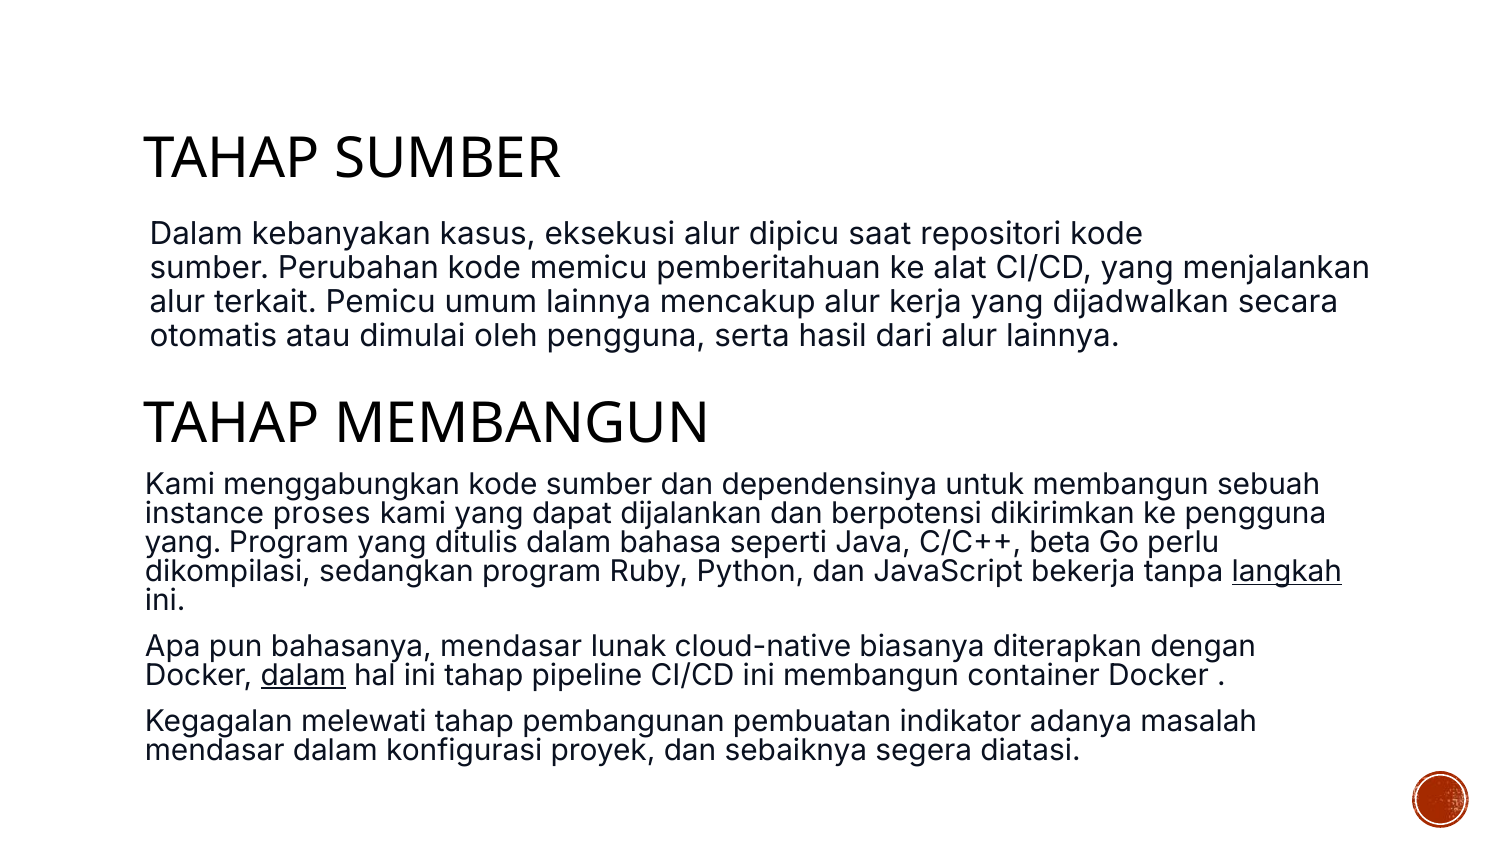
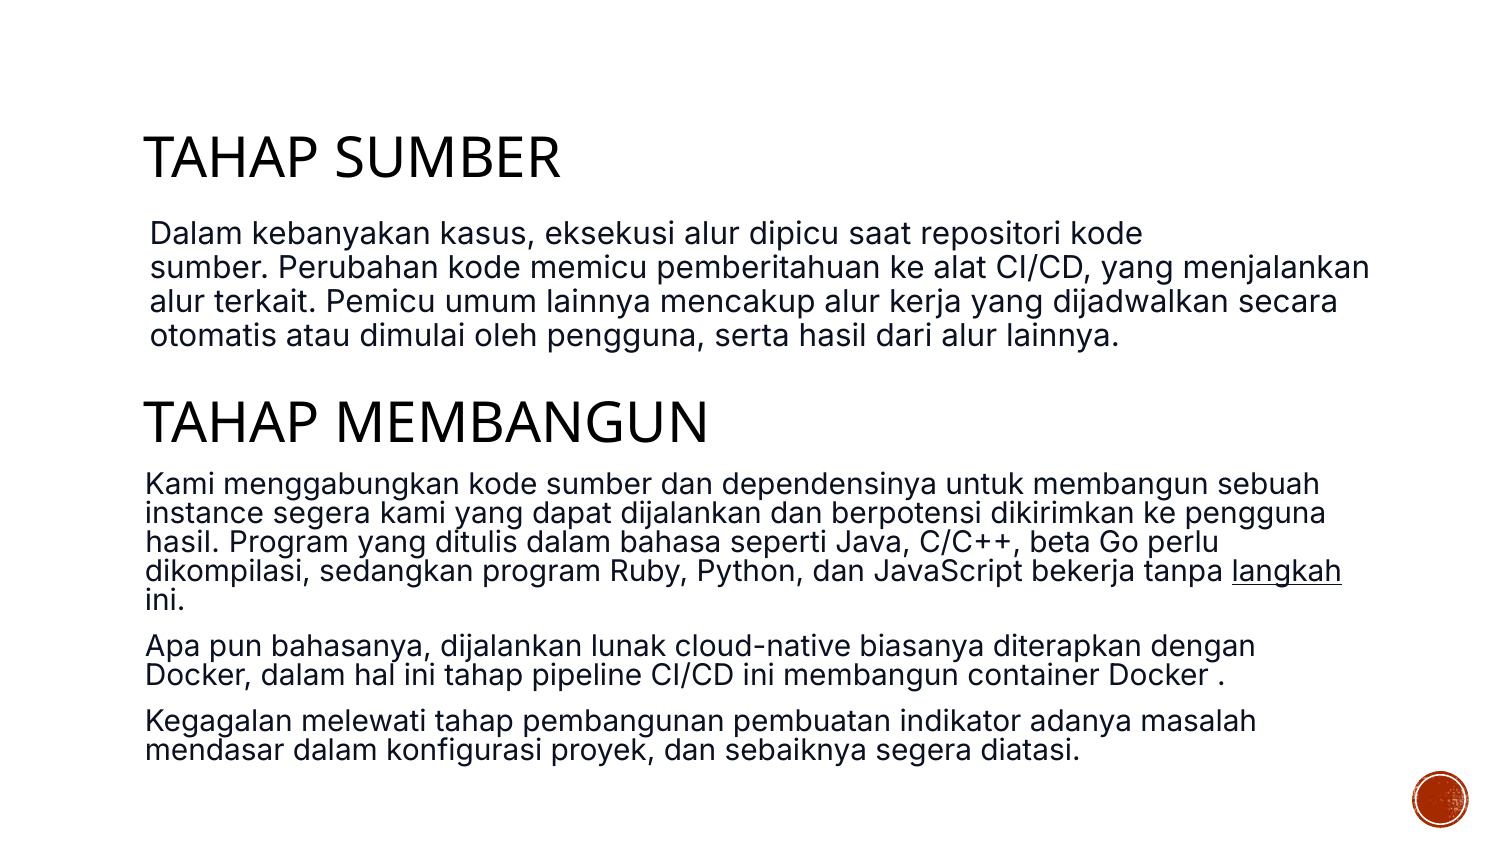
instance proses: proses -> segera
yang at (183, 543): yang -> hasil
bahasanya mendasar: mendasar -> dijalankan
dalam at (303, 676) underline: present -> none
